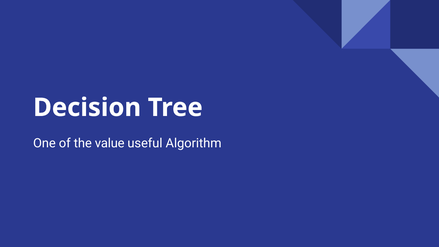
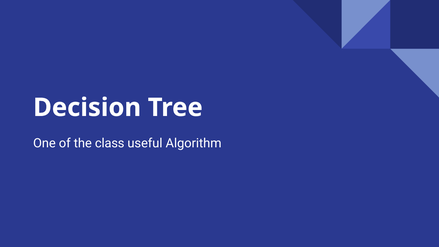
value: value -> class
